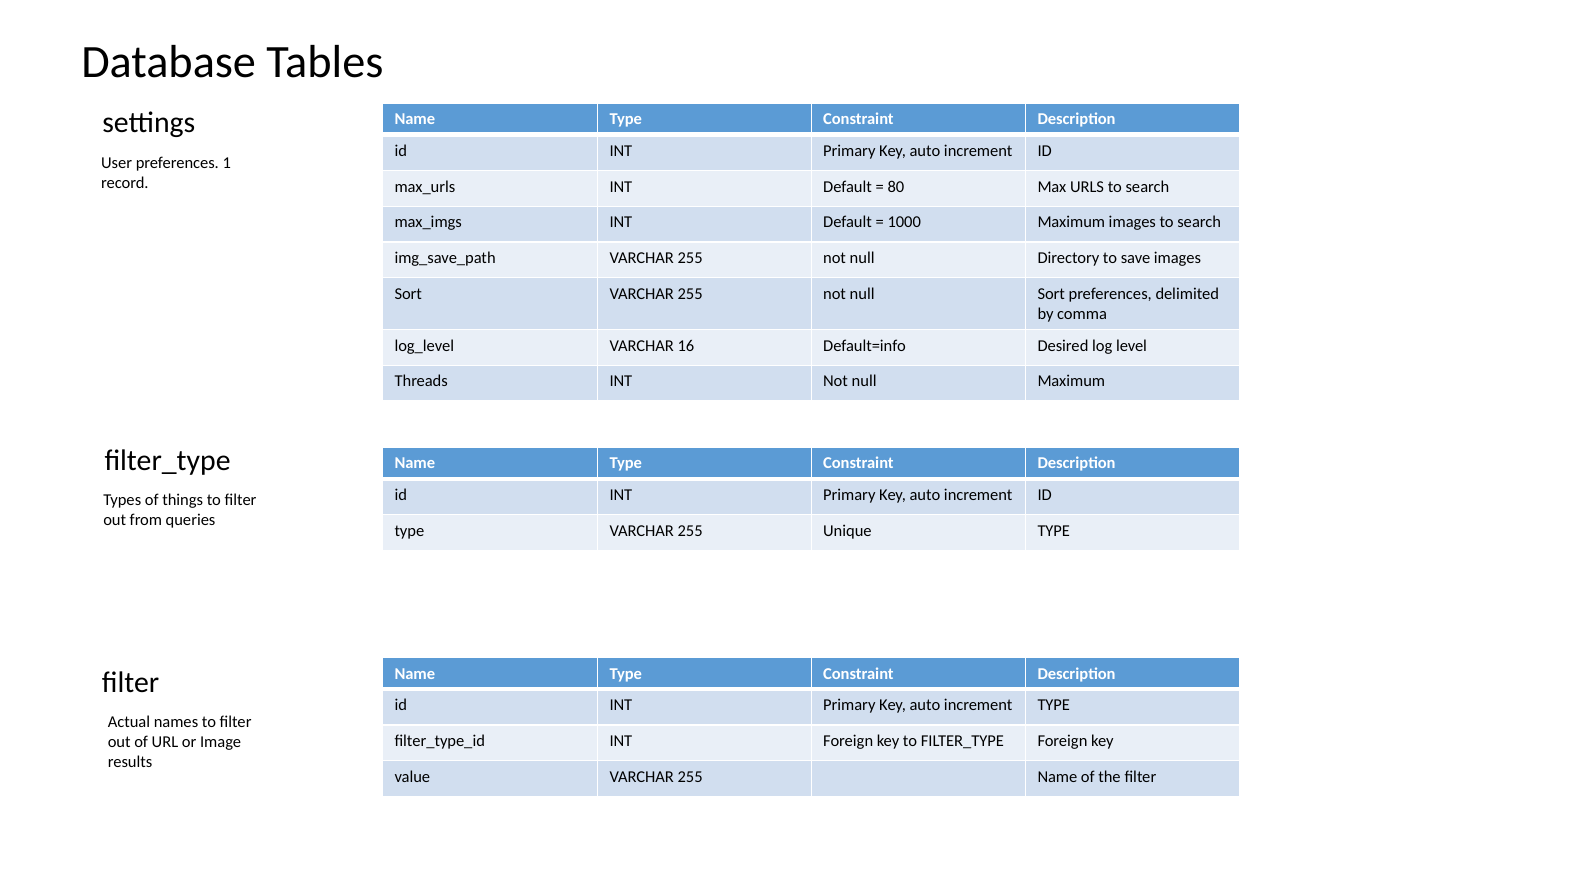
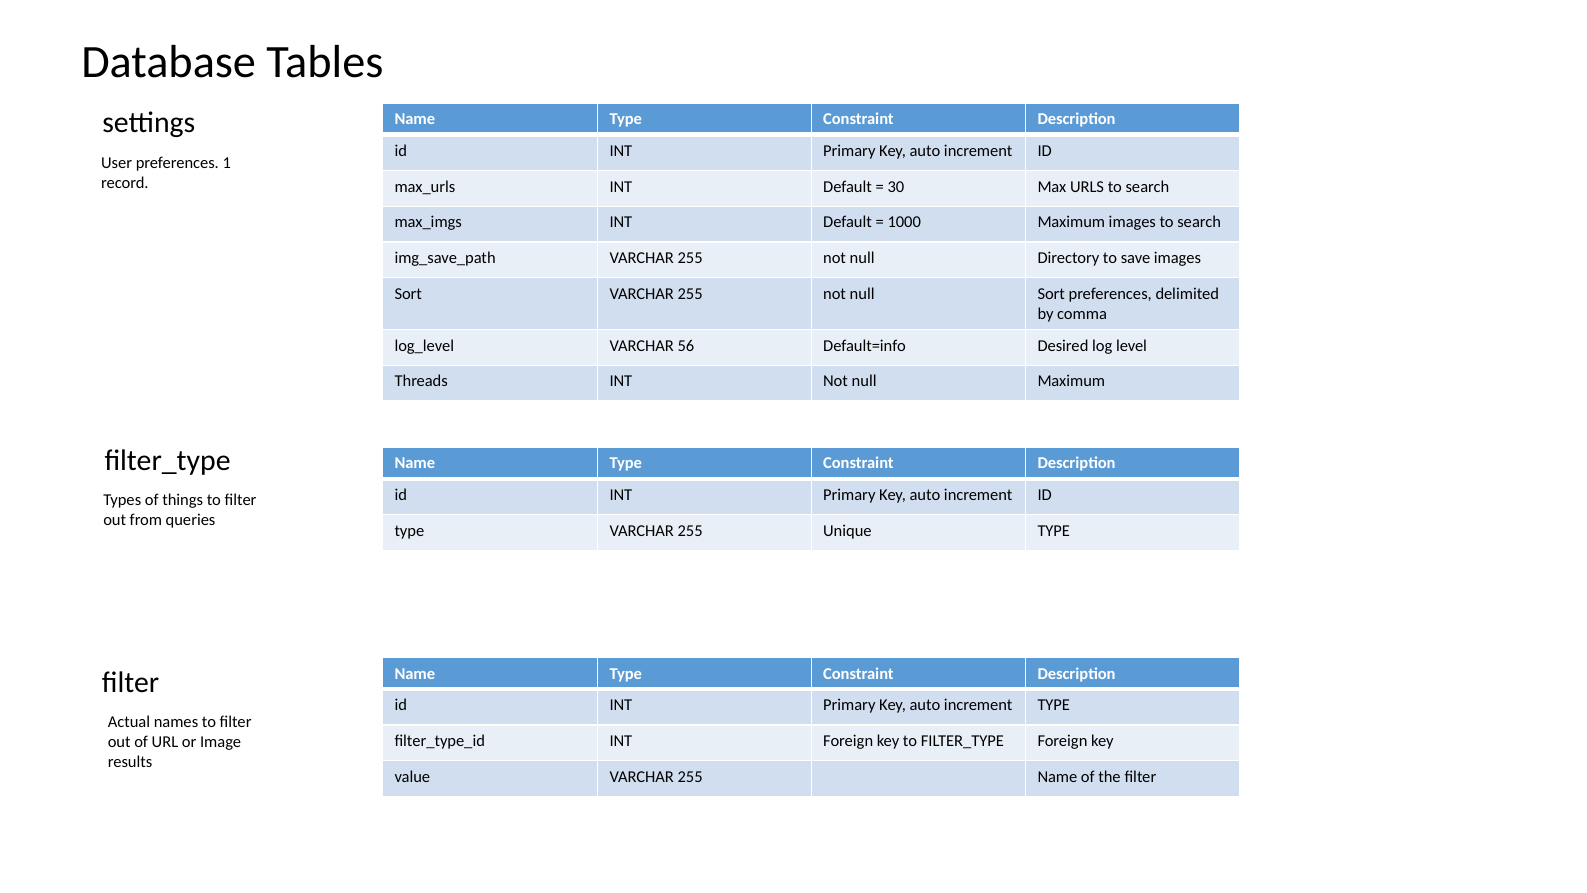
80: 80 -> 30
16: 16 -> 56
